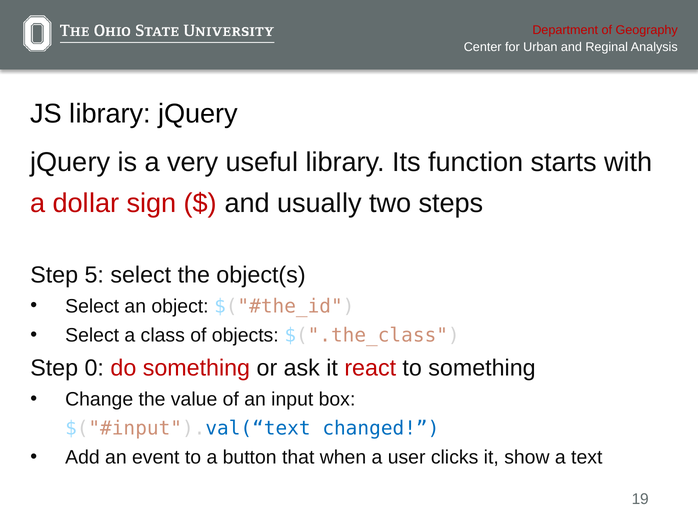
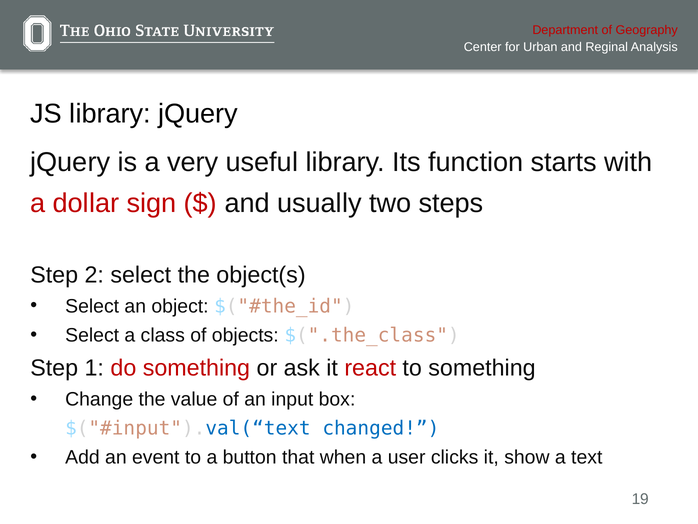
5: 5 -> 2
0: 0 -> 1
